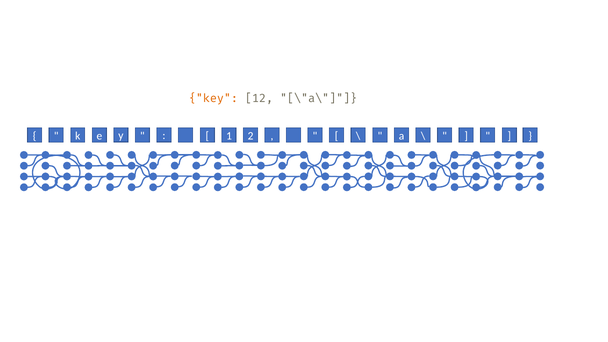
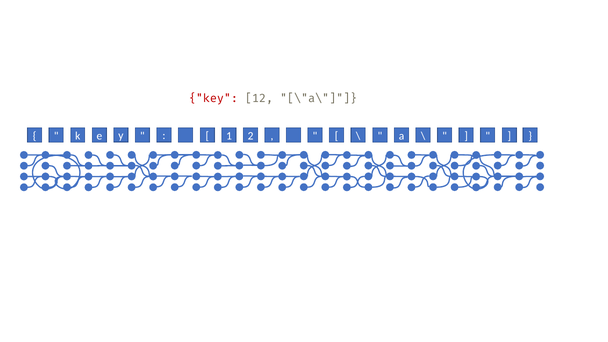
key colour: orange -> red
